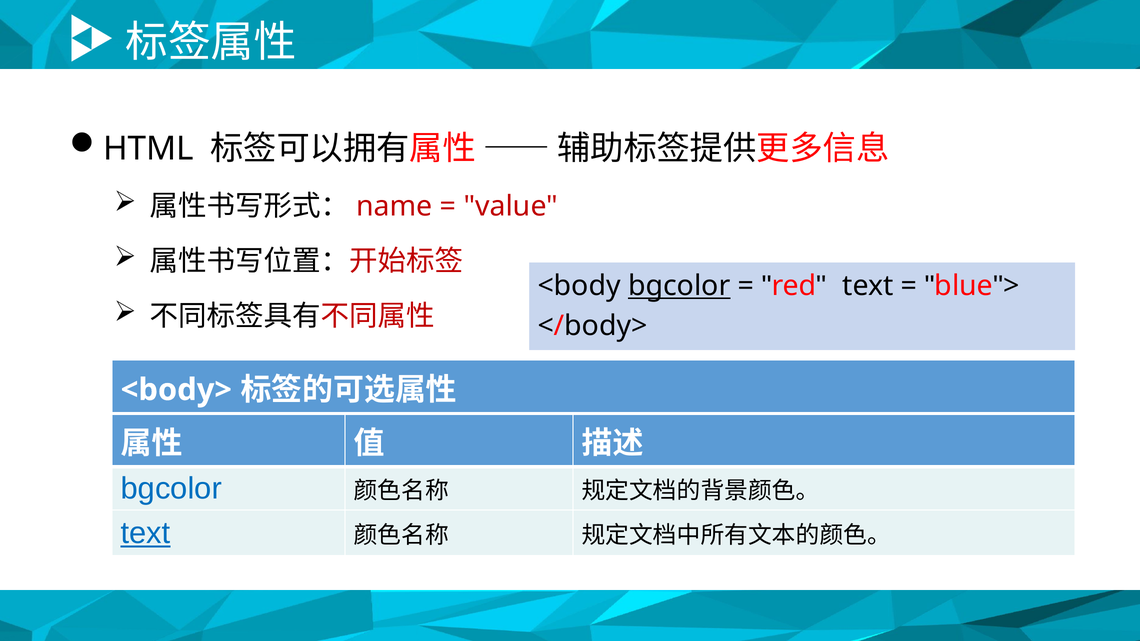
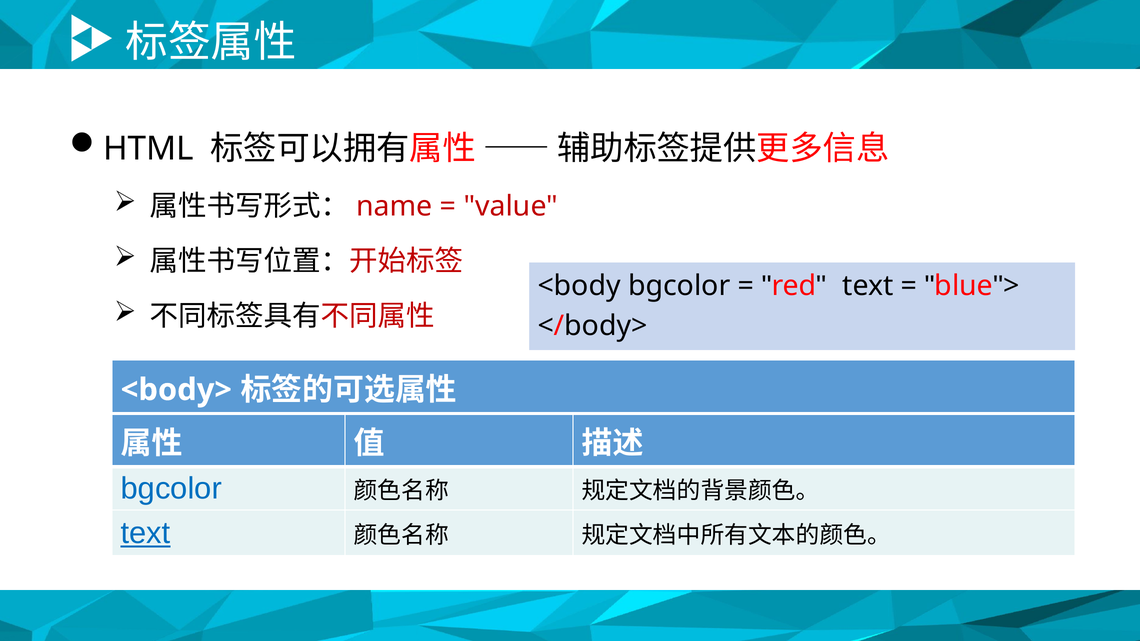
bgcolor at (679, 286) underline: present -> none
